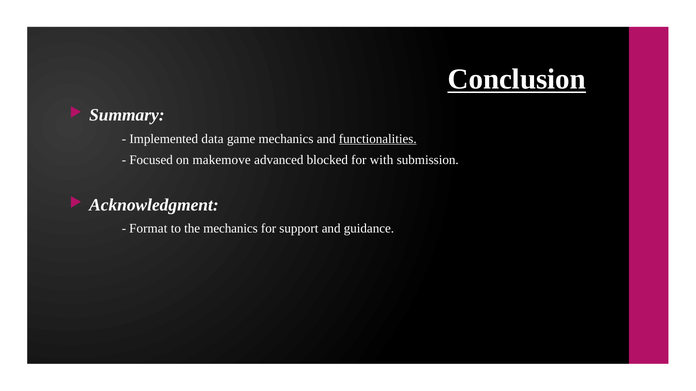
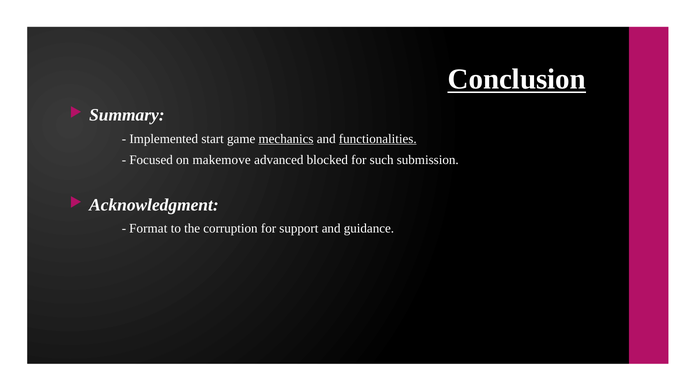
data: data -> start
mechanics at (286, 139) underline: none -> present
with: with -> such
the mechanics: mechanics -> corruption
